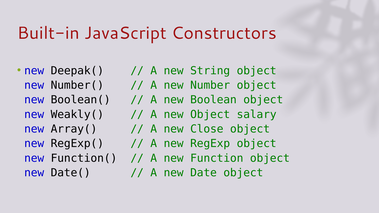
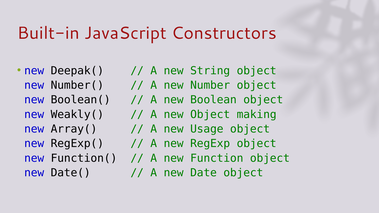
salary: salary -> making
Close: Close -> Usage
